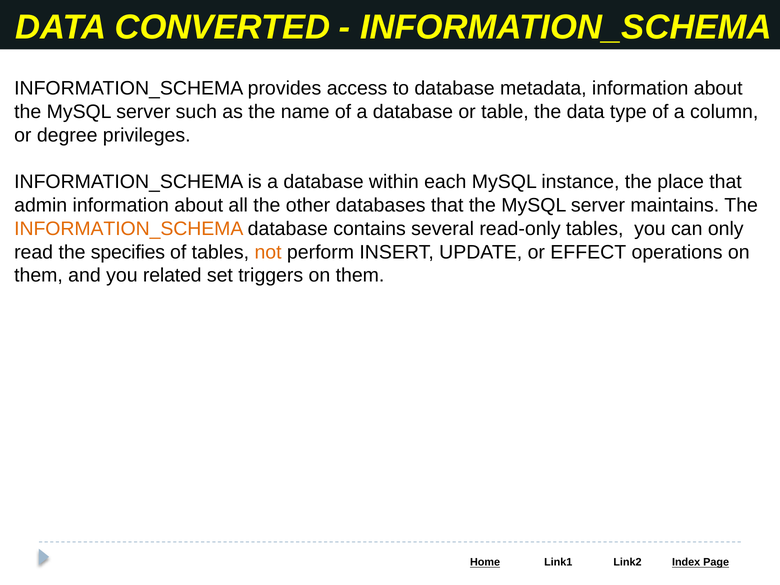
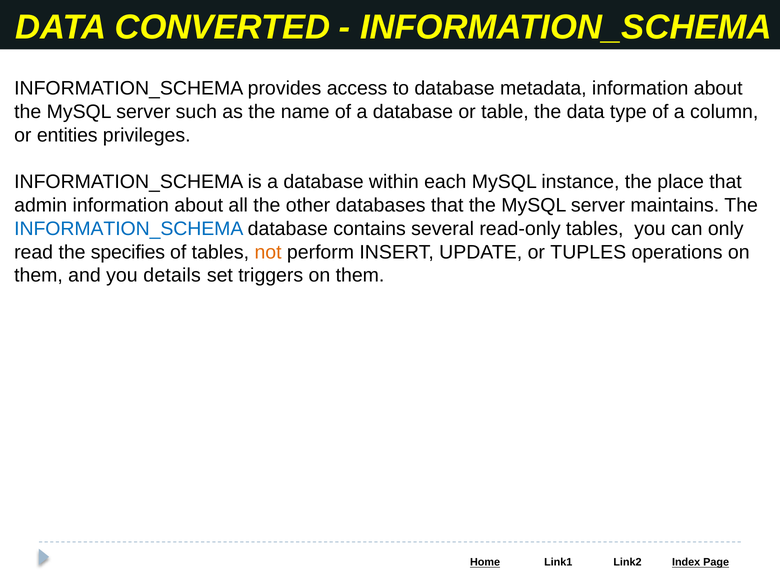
degree: degree -> entities
INFORMATION_SCHEMA at (129, 229) colour: orange -> blue
EFFECT: EFFECT -> TUPLES
related: related -> details
